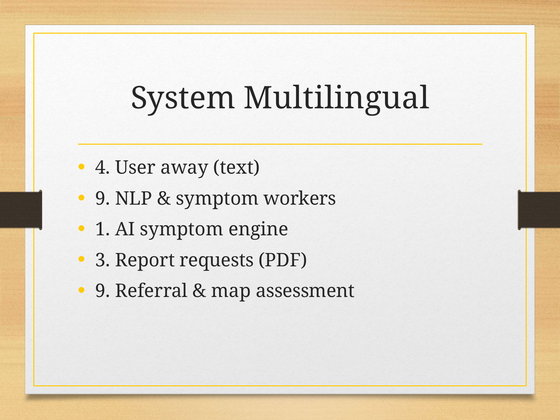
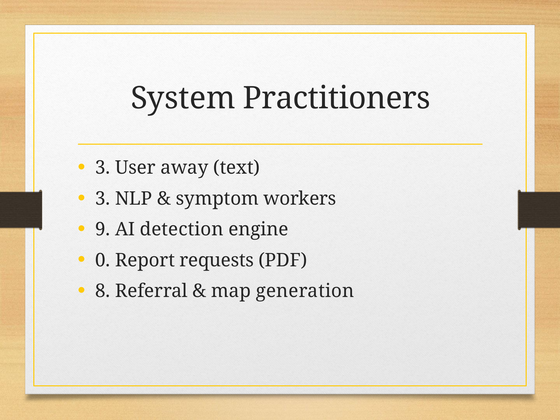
Multilingual: Multilingual -> Practitioners
4 at (103, 168): 4 -> 3
9 at (103, 199): 9 -> 3
1: 1 -> 9
AI symptom: symptom -> detection
3: 3 -> 0
9 at (103, 291): 9 -> 8
assessment: assessment -> generation
